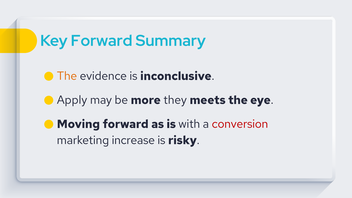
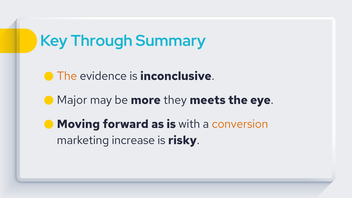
Key Forward: Forward -> Through
Apply: Apply -> Major
conversion colour: red -> orange
